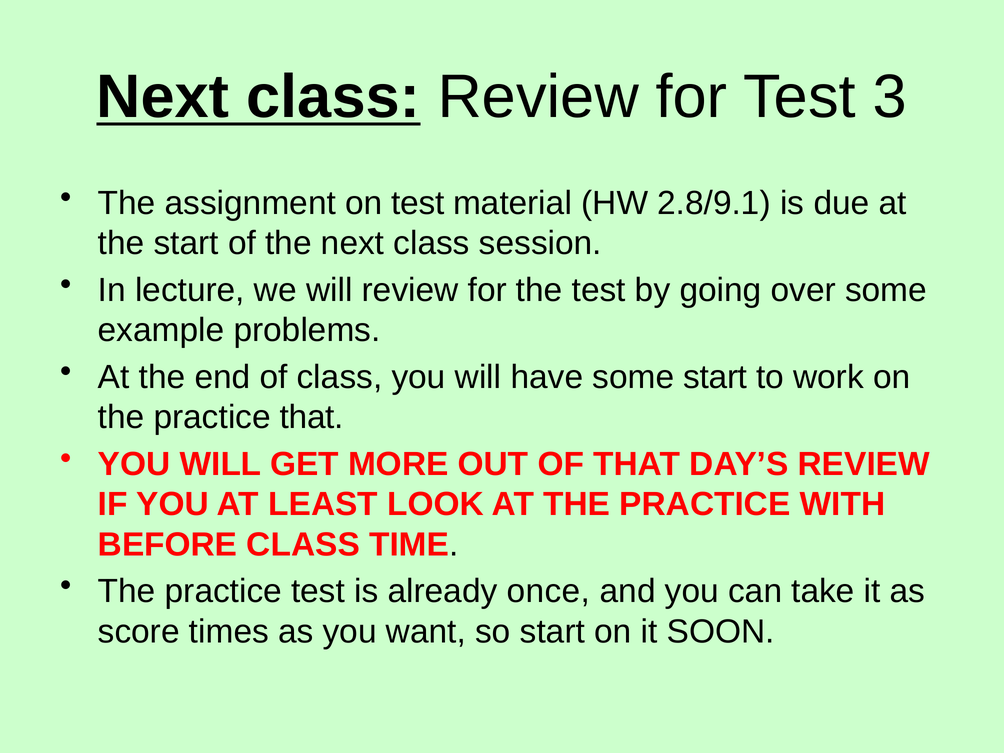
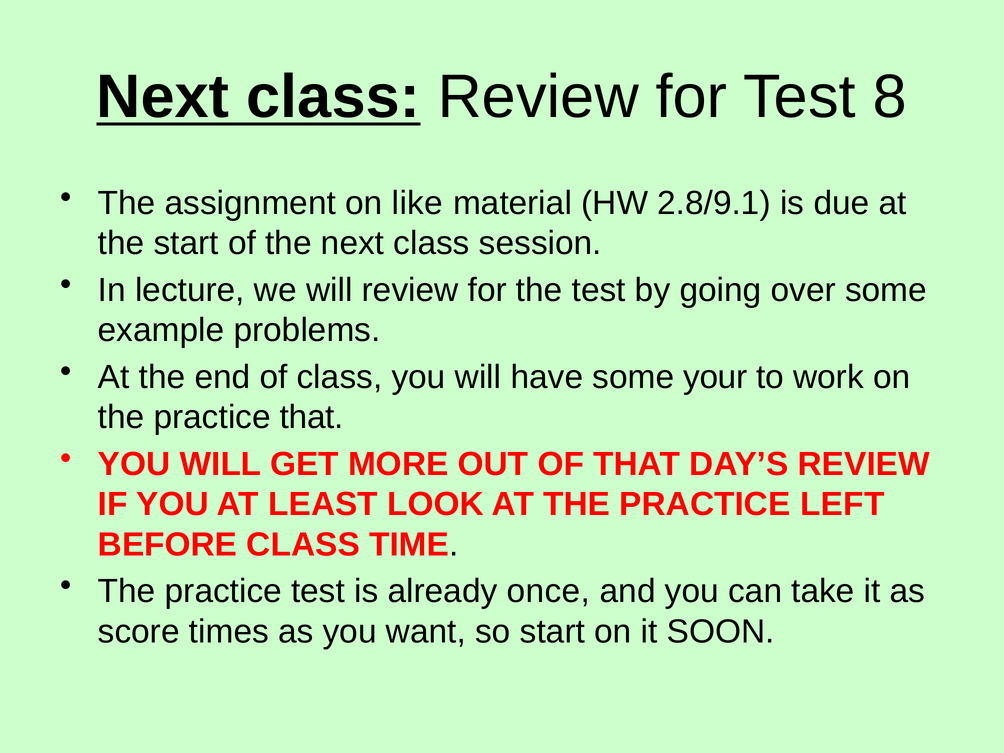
3: 3 -> 8
on test: test -> like
some start: start -> your
WITH: WITH -> LEFT
